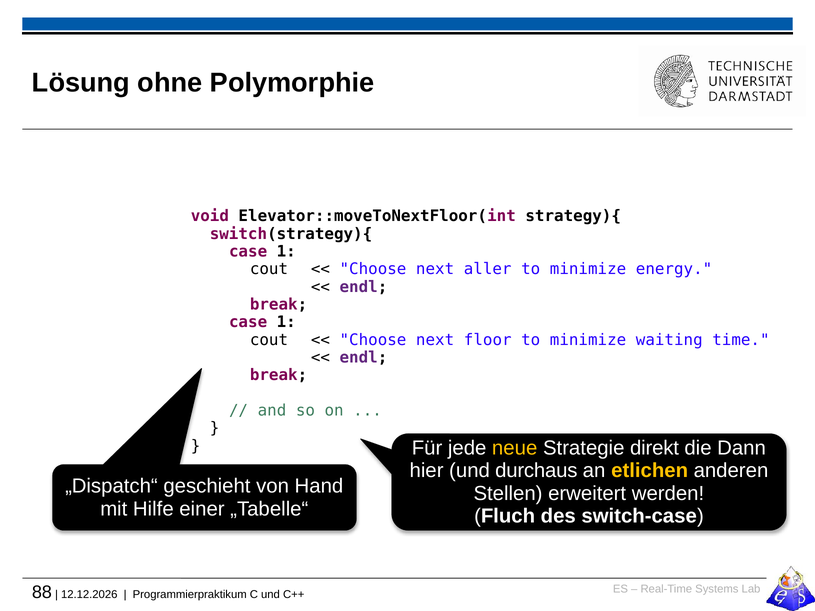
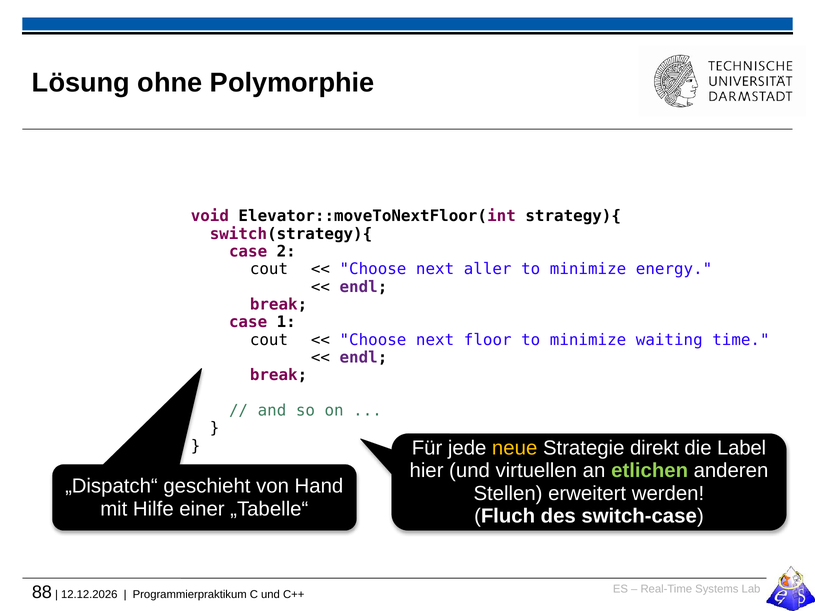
1 at (286, 252): 1 -> 2
Dann: Dann -> Label
durchaus: durchaus -> virtuellen
etlichen colour: yellow -> light green
